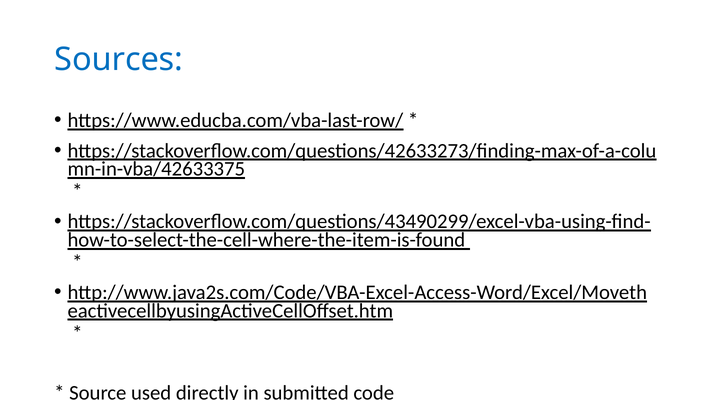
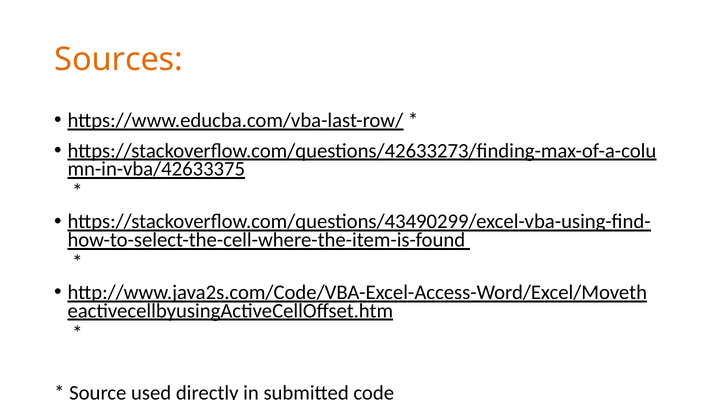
Sources colour: blue -> orange
